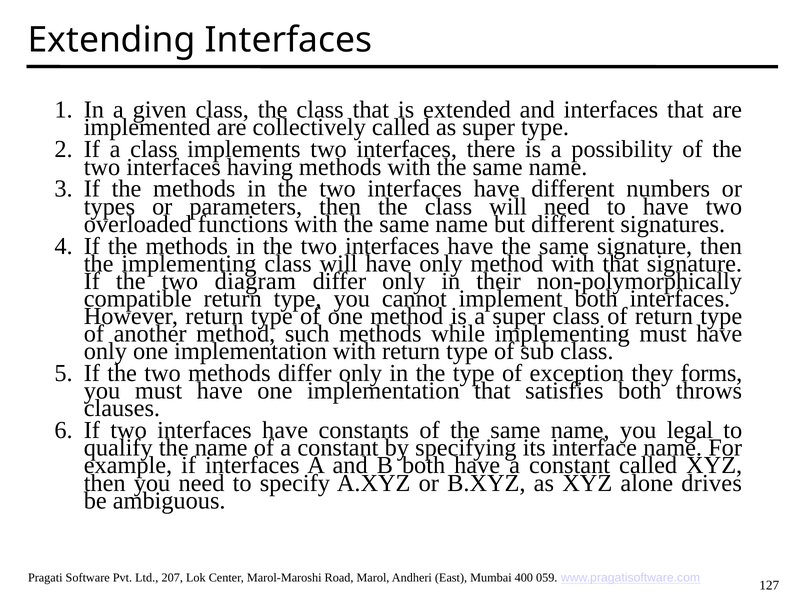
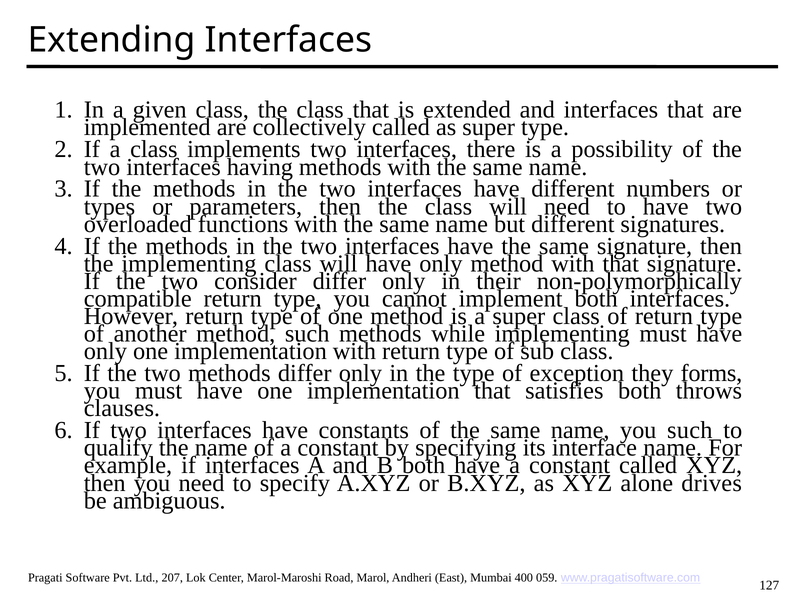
diagram: diagram -> consider
you legal: legal -> such
